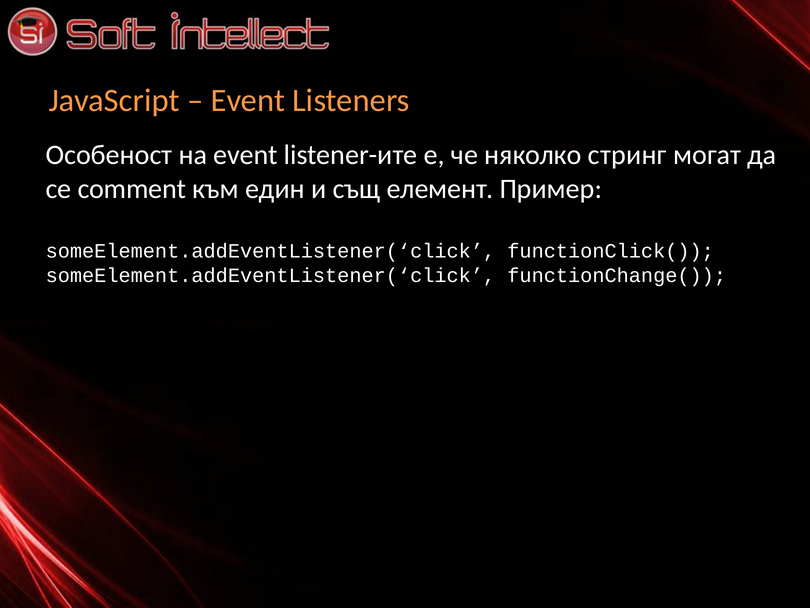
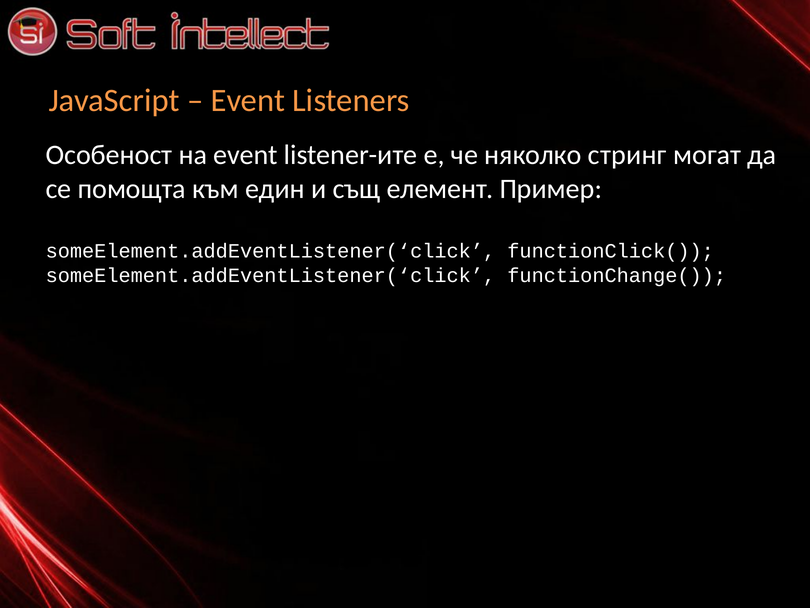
comment: comment -> помощта
